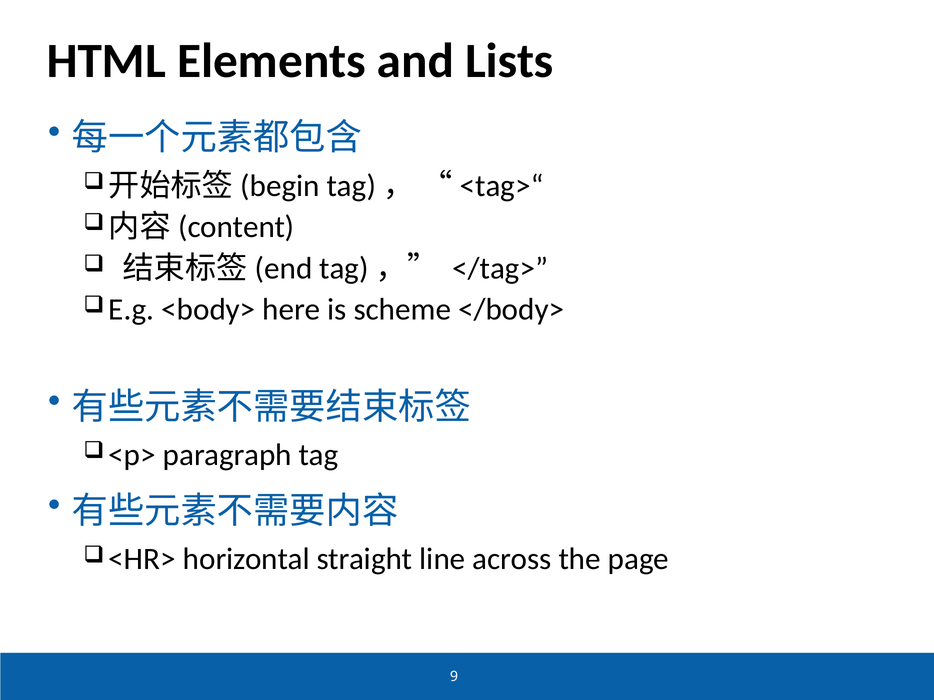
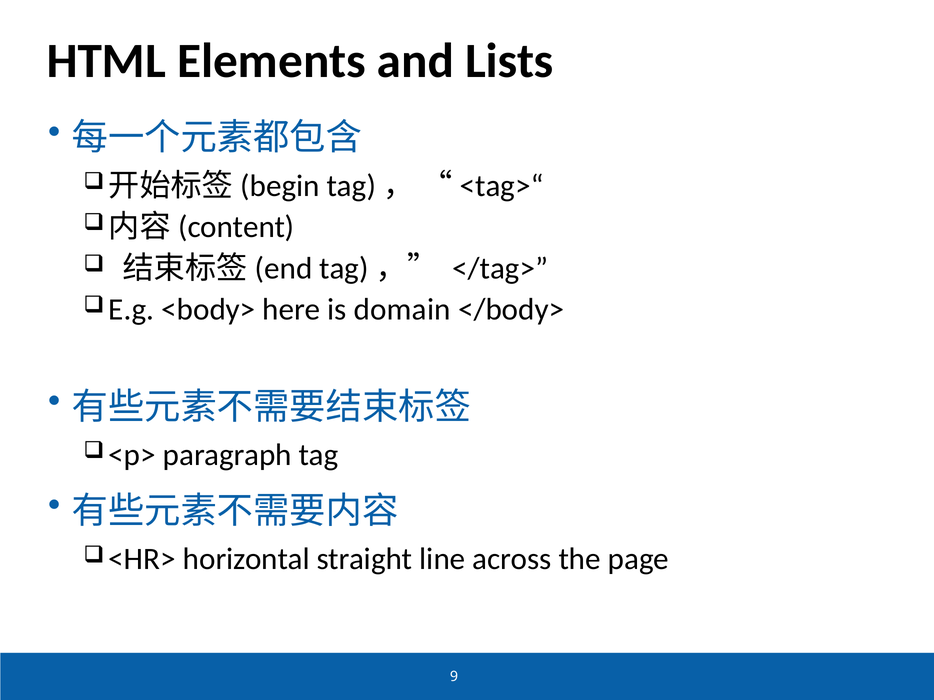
scheme: scheme -> domain
